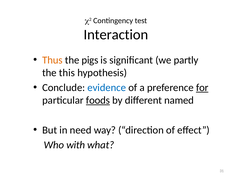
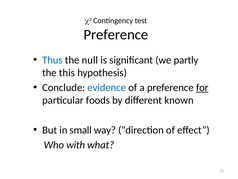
Interaction at (116, 35): Interaction -> Preference
Thus colour: orange -> blue
pigs: pigs -> null
foods underline: present -> none
named: named -> known
need: need -> small
